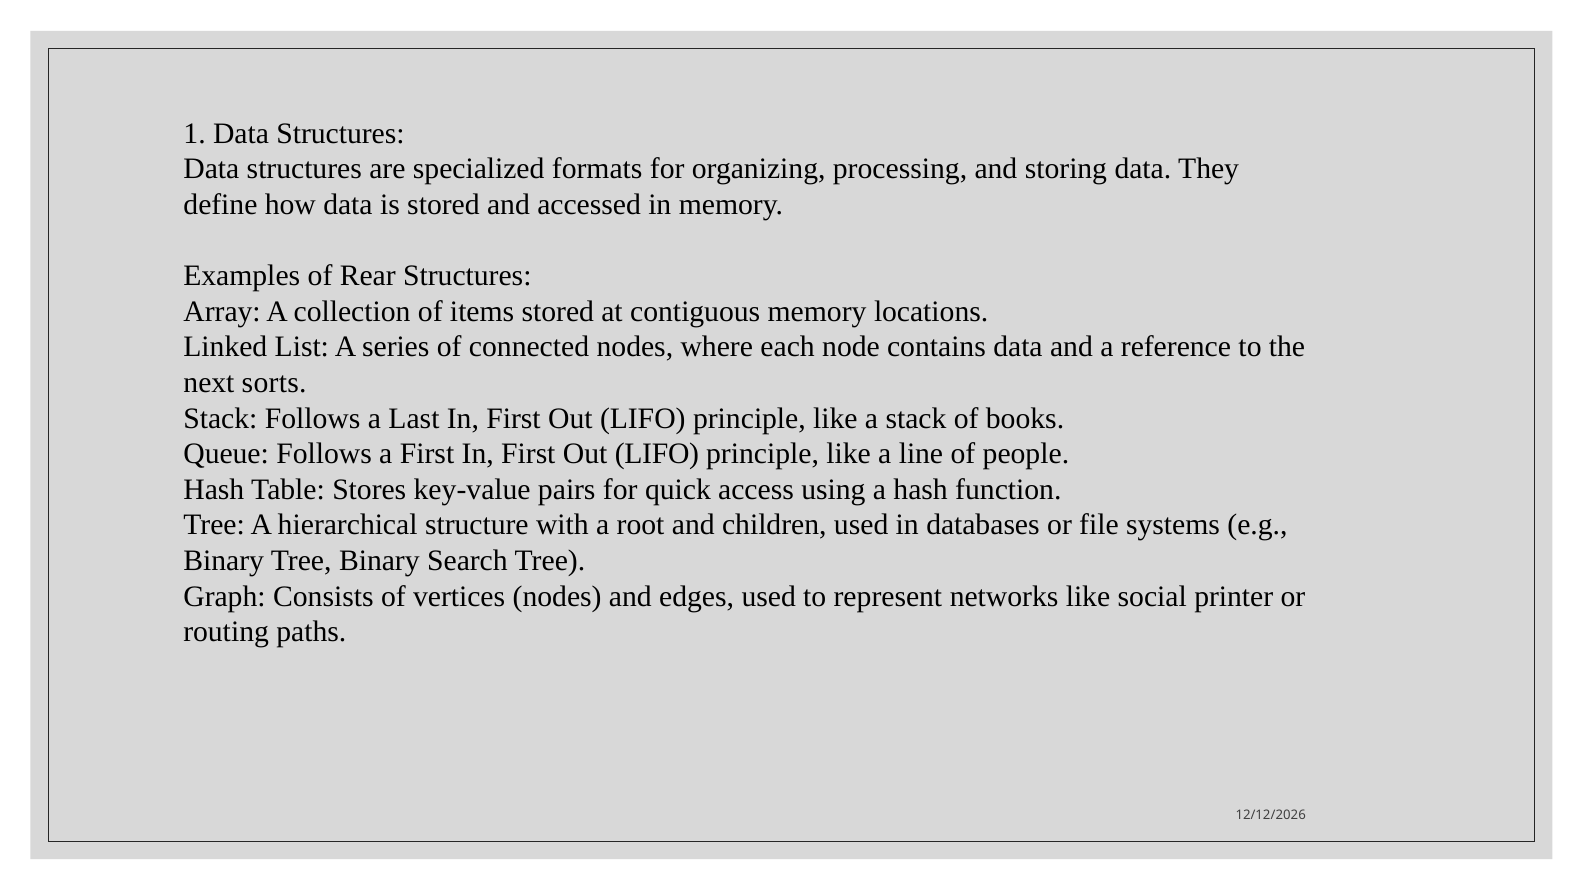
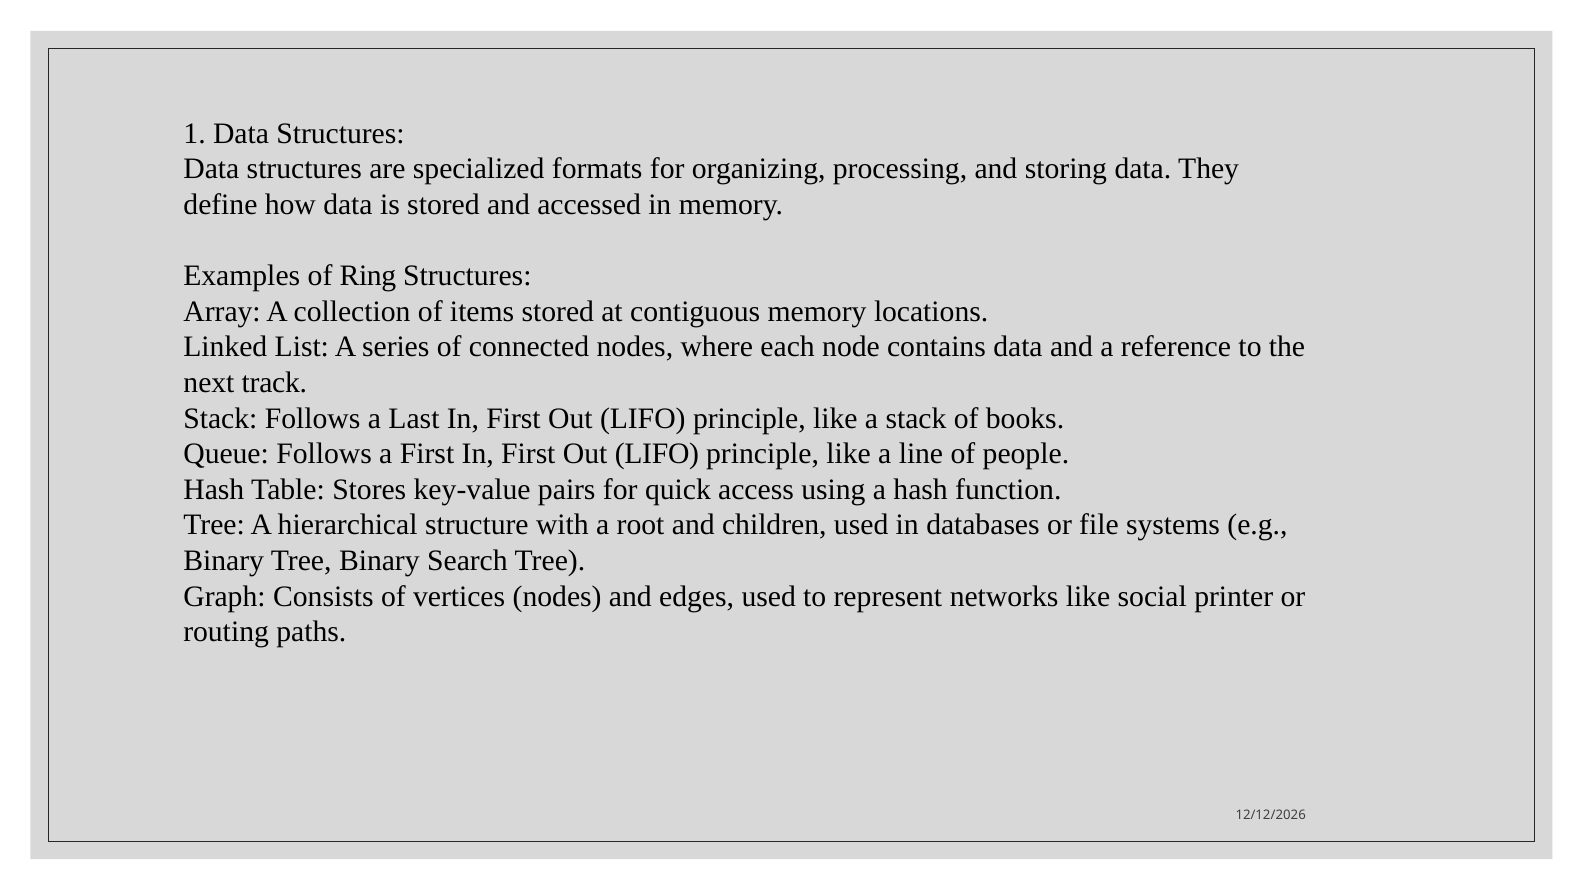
Rear: Rear -> Ring
sorts: sorts -> track
